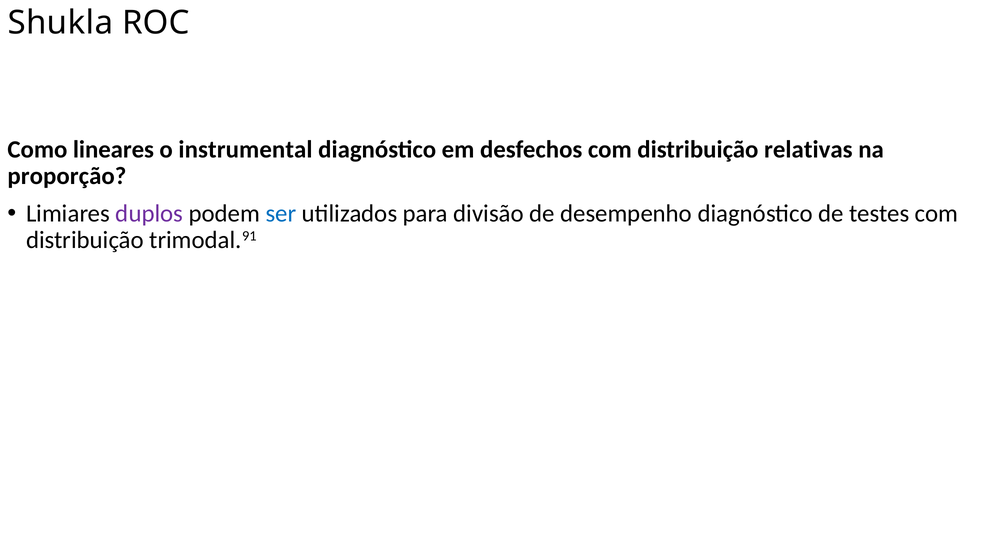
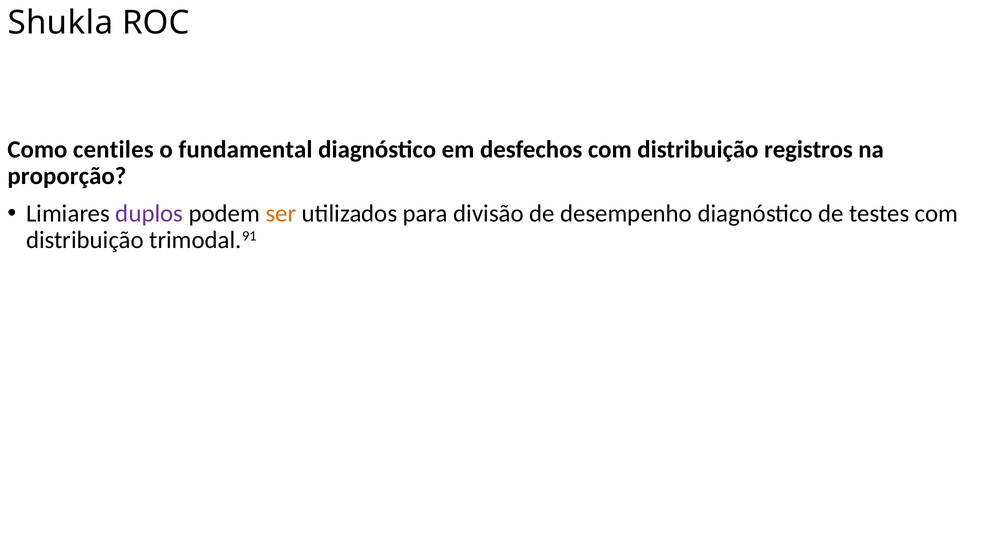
lineares: lineares -> centiles
instrumental: instrumental -> fundamental
relativas: relativas -> registros
ser colour: blue -> orange
